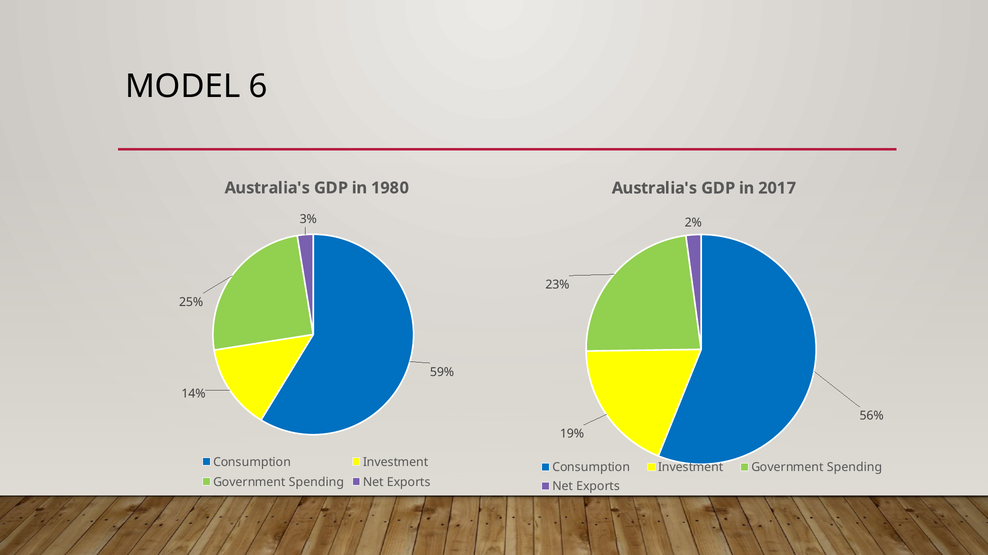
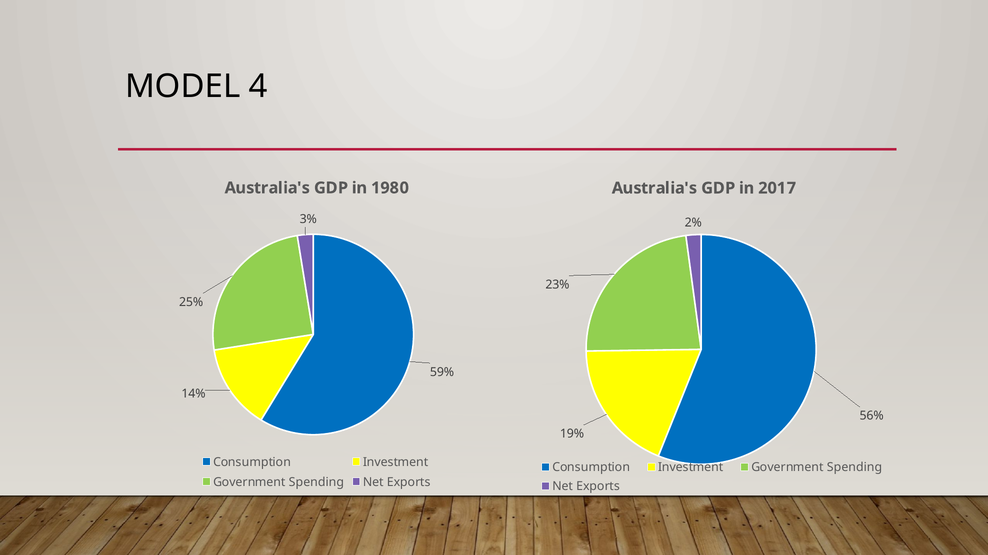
6: 6 -> 4
